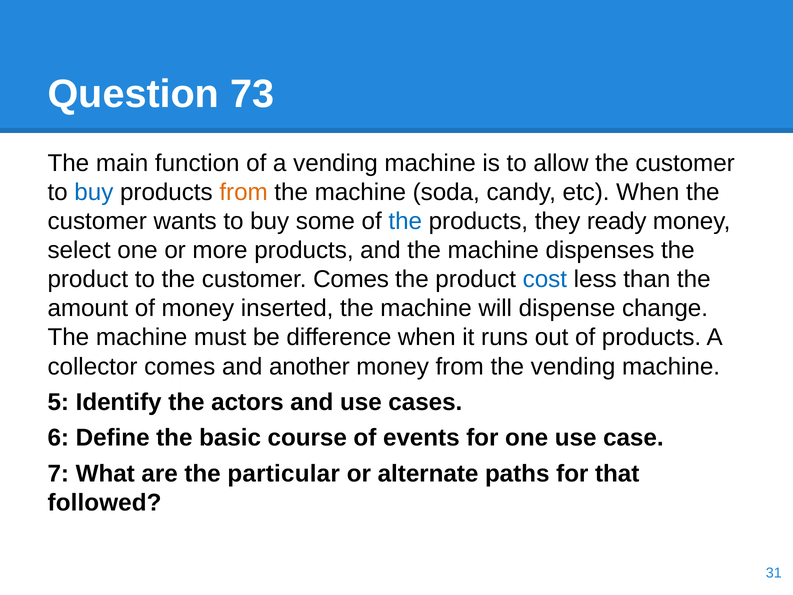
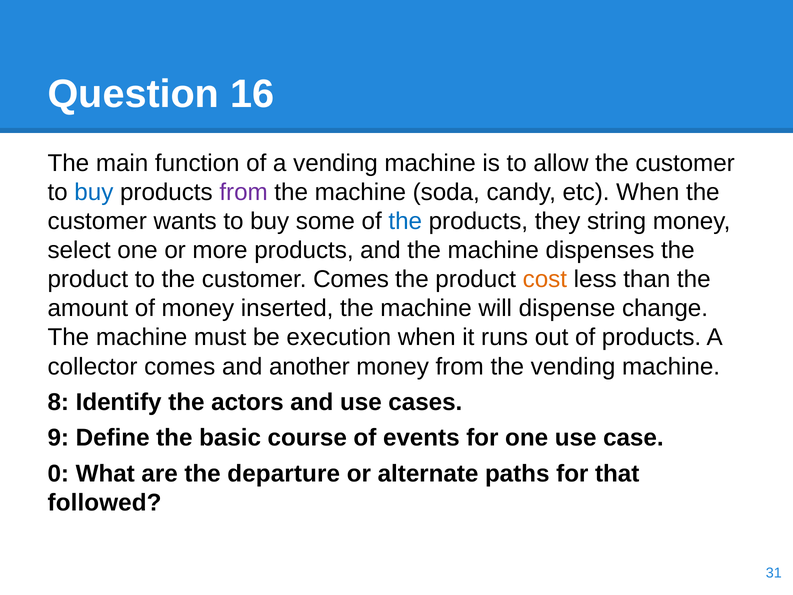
73: 73 -> 16
from at (244, 192) colour: orange -> purple
ready: ready -> string
cost colour: blue -> orange
difference: difference -> execution
5: 5 -> 8
6: 6 -> 9
7: 7 -> 0
particular: particular -> departure
